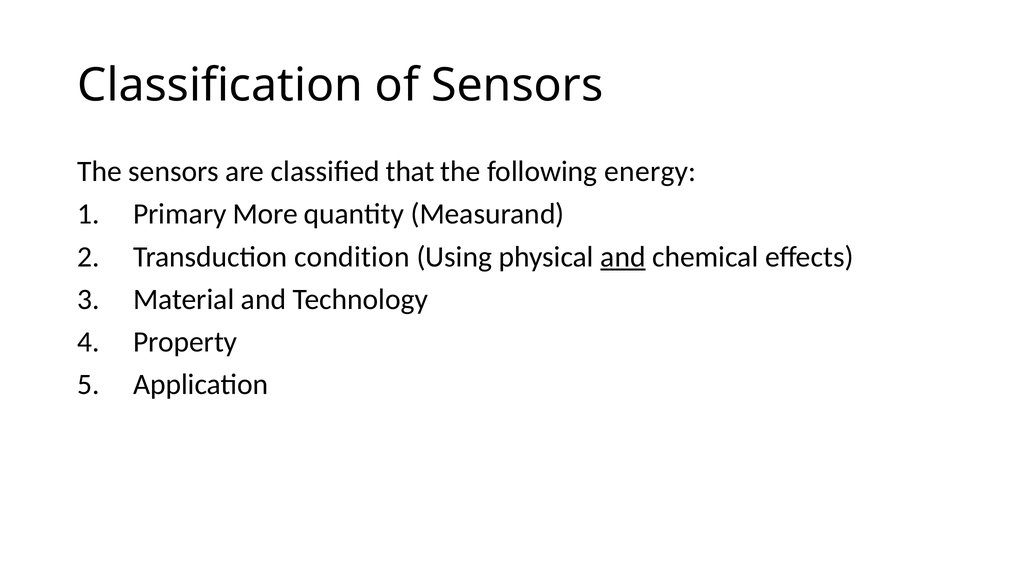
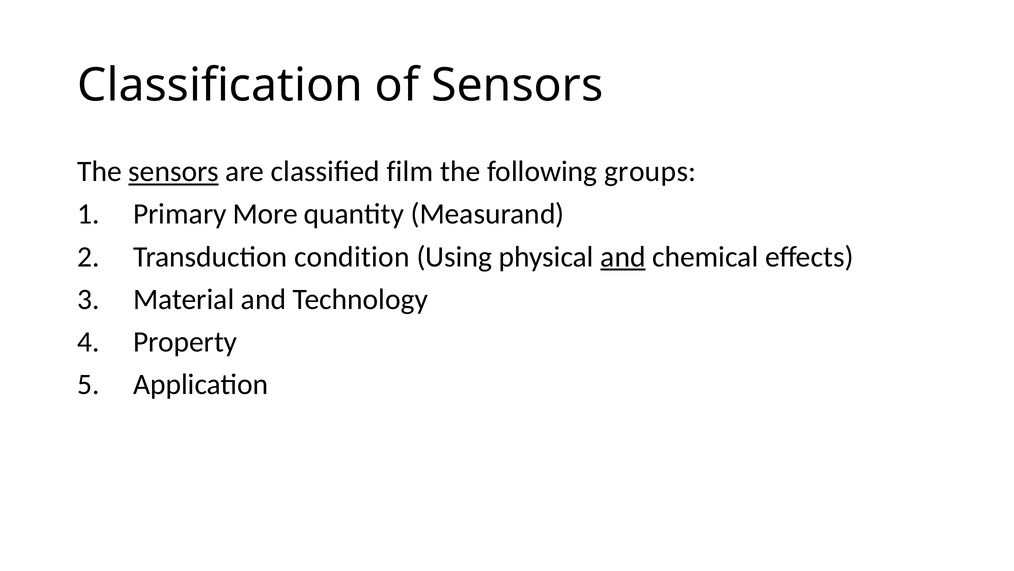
sensors at (174, 171) underline: none -> present
that: that -> film
energy: energy -> groups
